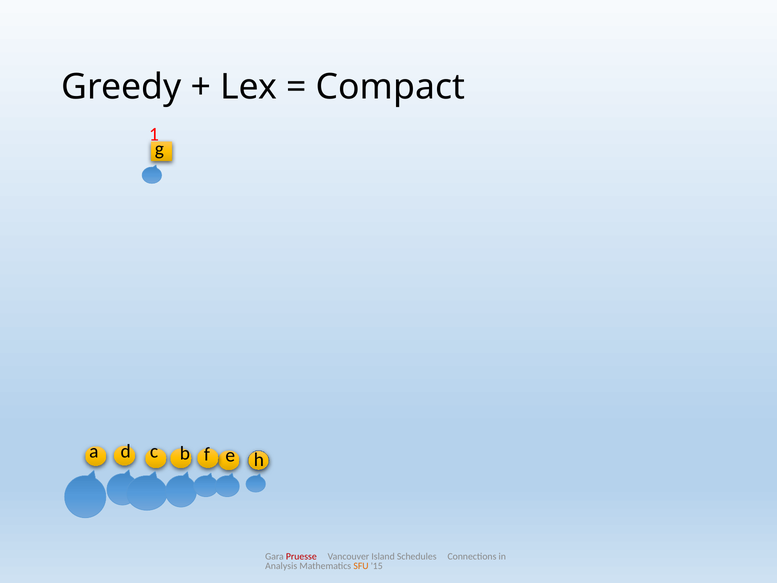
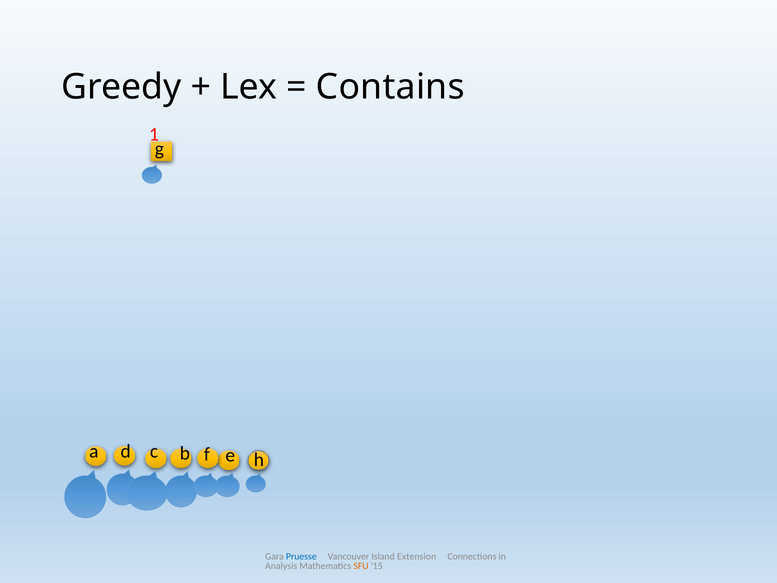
Compact: Compact -> Contains
Pruesse colour: red -> blue
Schedules: Schedules -> Extension
